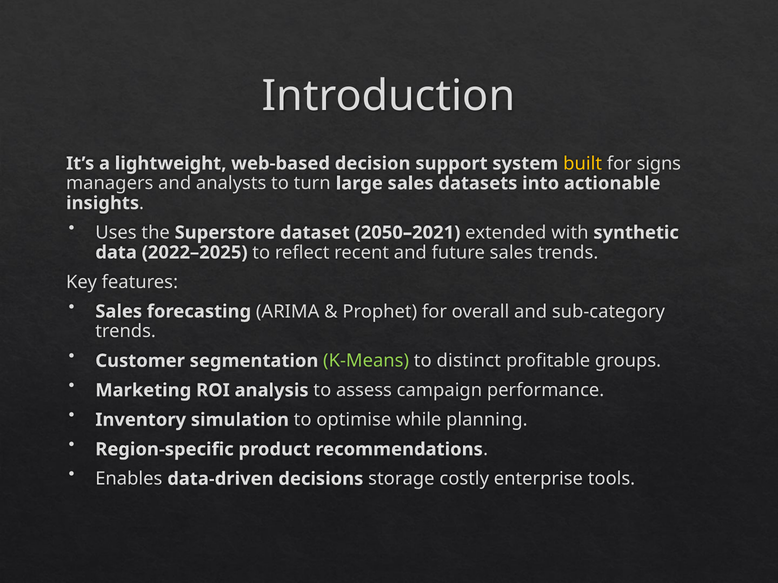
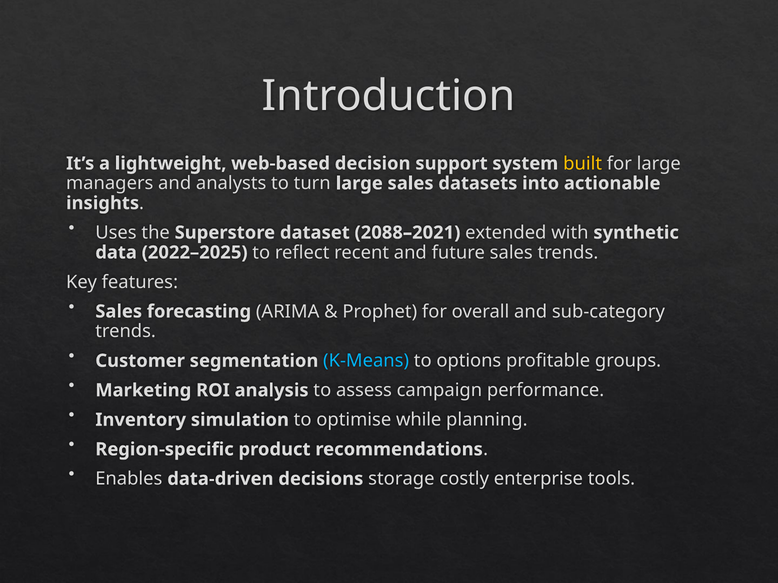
for signs: signs -> large
2050–2021: 2050–2021 -> 2088–2021
K-Means colour: light green -> light blue
distinct: distinct -> options
